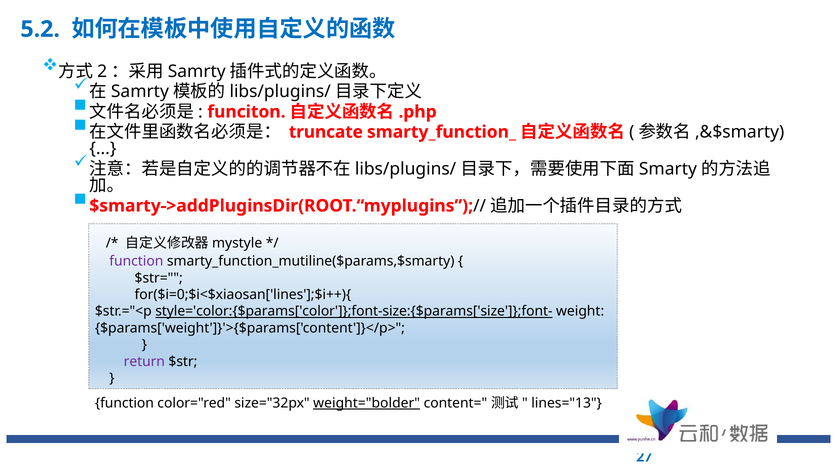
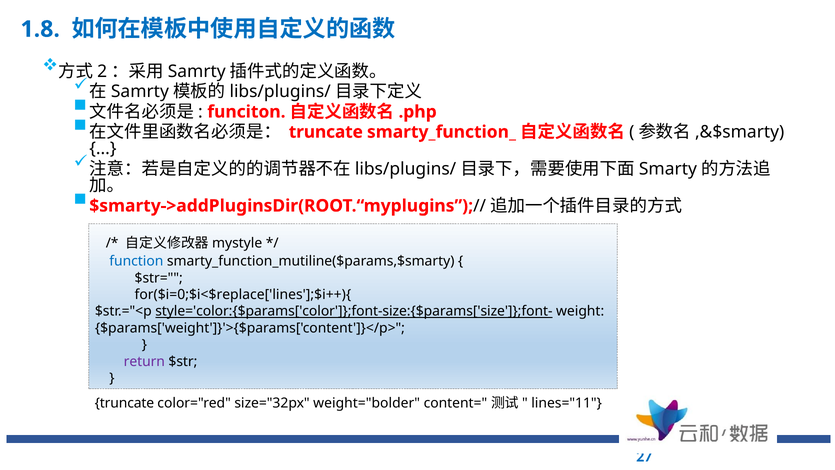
5.2: 5.2 -> 1.8
function at (136, 261) colour: purple -> blue
for($i=0;$i<$xiaosan['lines'];$i++){: for($i=0;$i<$xiaosan['lines'];$i++){ -> for($i=0;$i<$replace['lines'];$i++){
function at (124, 403): function -> truncate
weight="bolder underline: present -> none
lines="13: lines="13 -> lines="11
